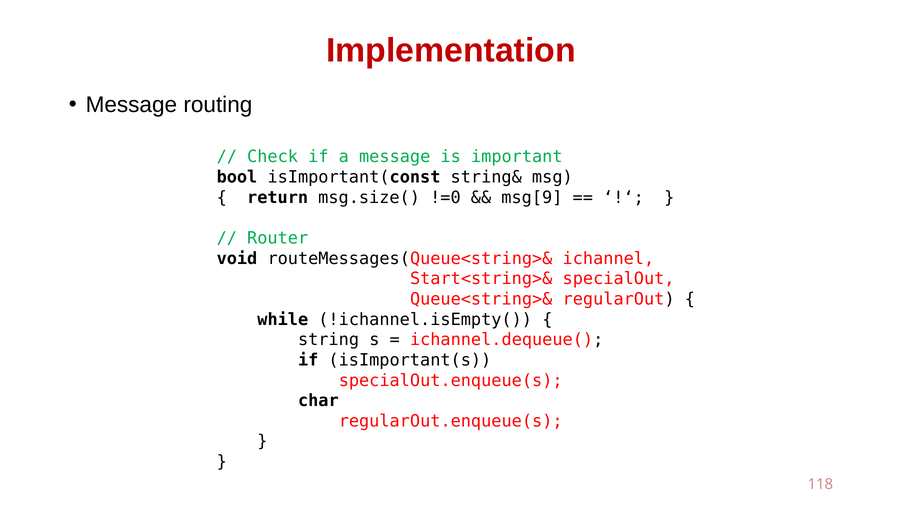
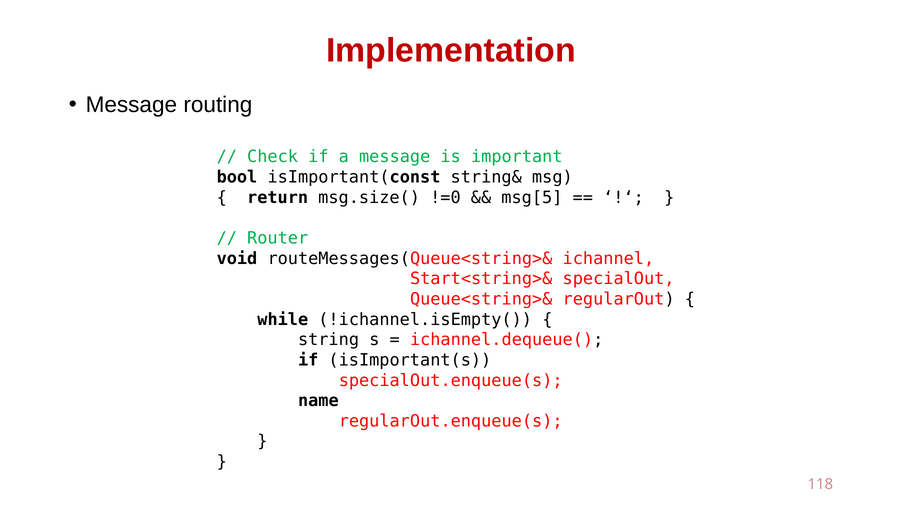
msg[9: msg[9 -> msg[5
char: char -> name
